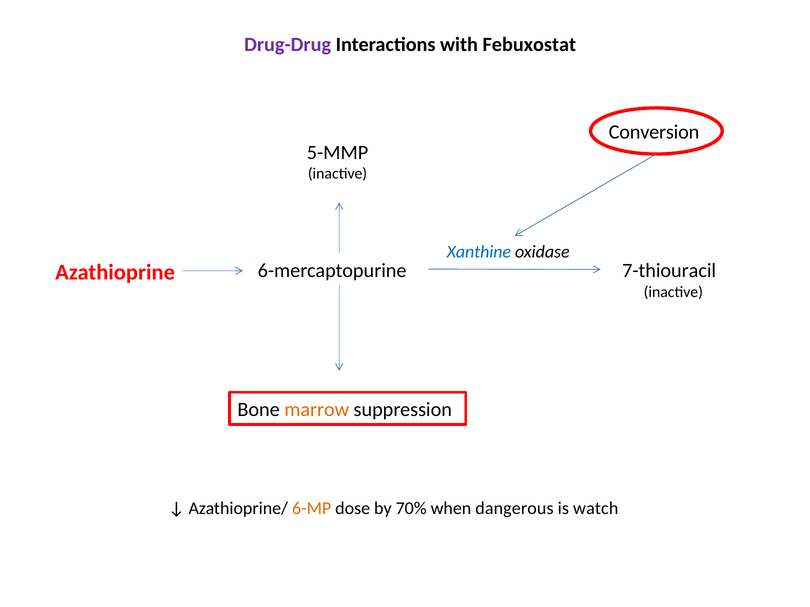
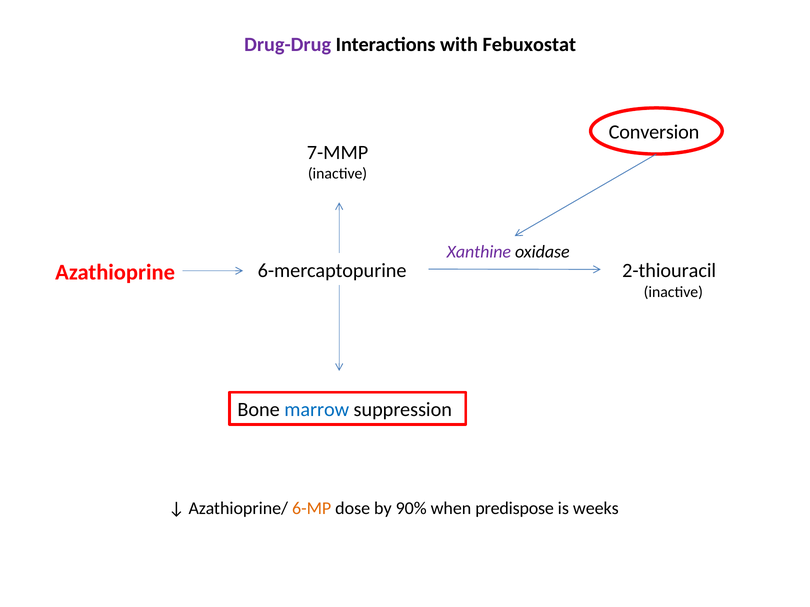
5-MMP: 5-MMP -> 7-MMP
Xanthine colour: blue -> purple
7-thiouracil: 7-thiouracil -> 2-thiouracil
marrow colour: orange -> blue
70%: 70% -> 90%
dangerous: dangerous -> predispose
watch: watch -> weeks
